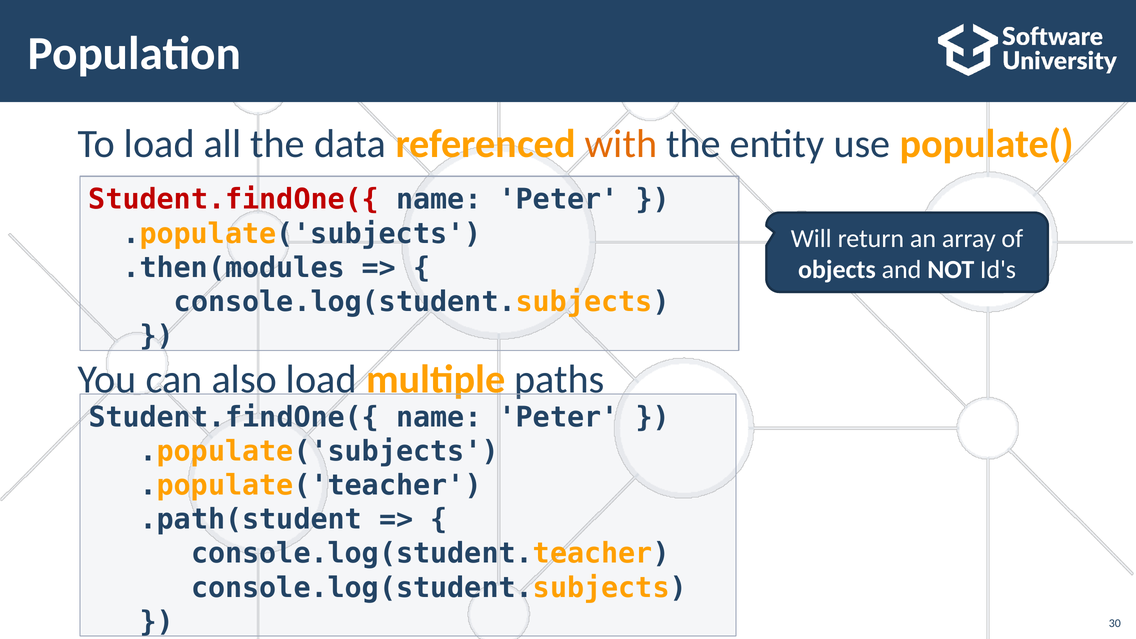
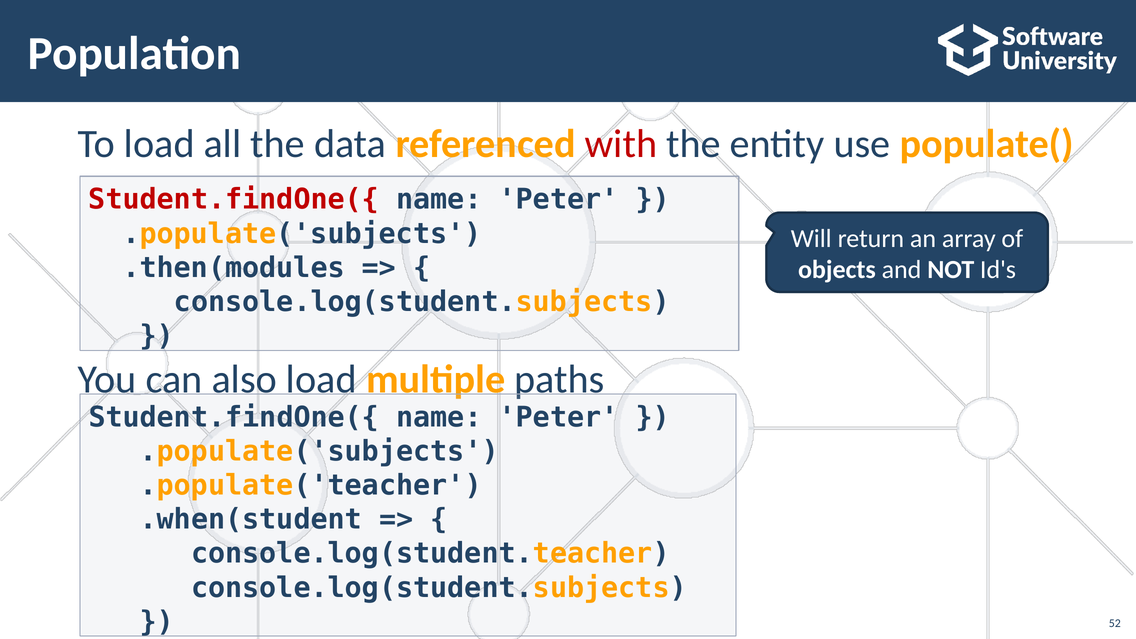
with colour: orange -> red
.path(student: .path(student -> .when(student
30: 30 -> 52
